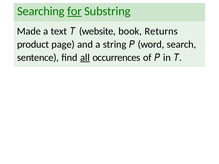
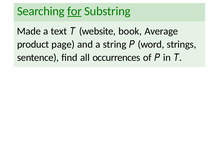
Returns: Returns -> Average
search: search -> strings
all underline: present -> none
